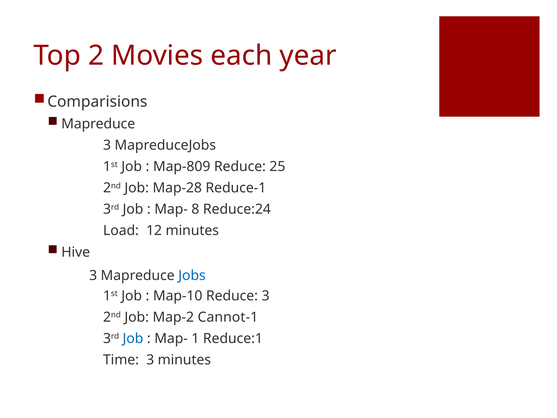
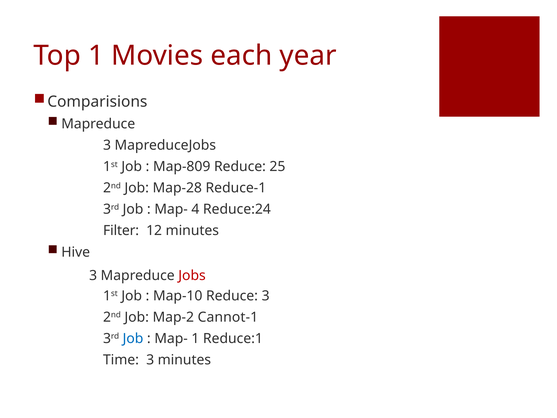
Top 2: 2 -> 1
8: 8 -> 4
Load: Load -> Filter
Jobs colour: blue -> red
